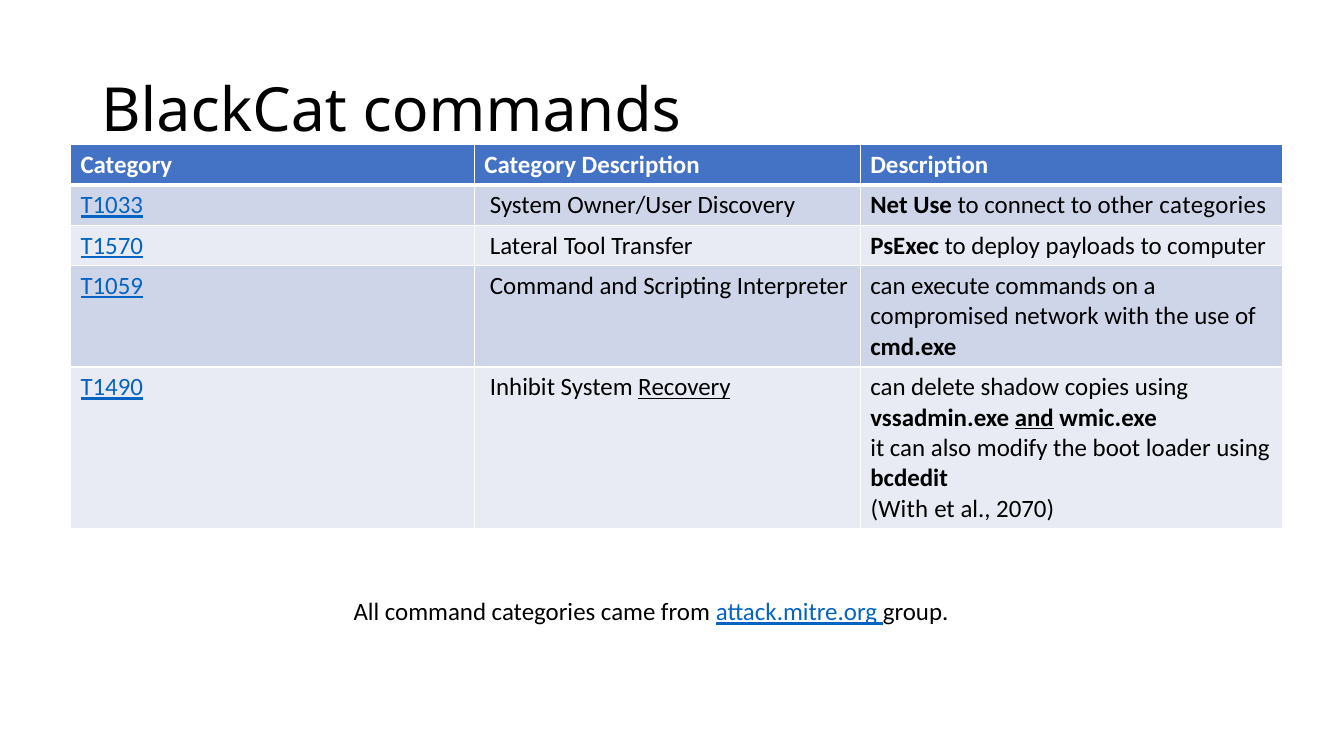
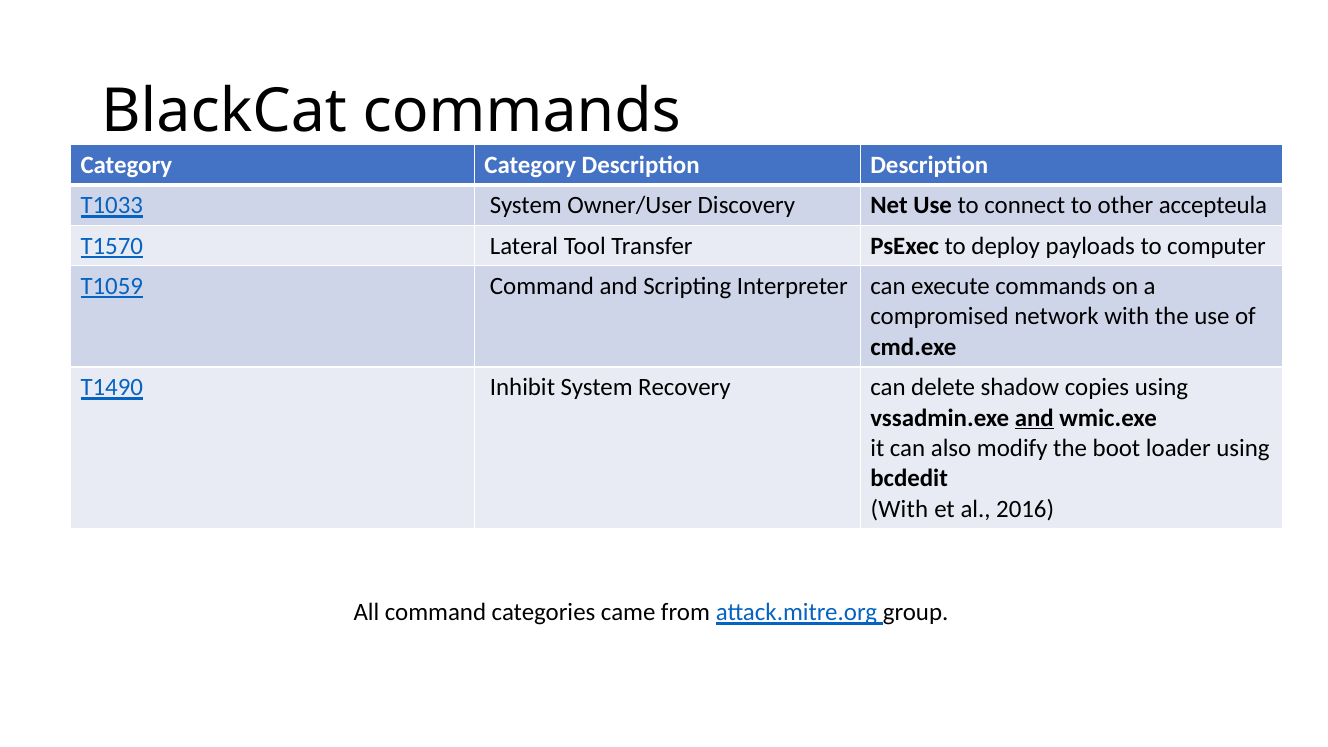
other categories: categories -> accepteula
Recovery underline: present -> none
2070: 2070 -> 2016
